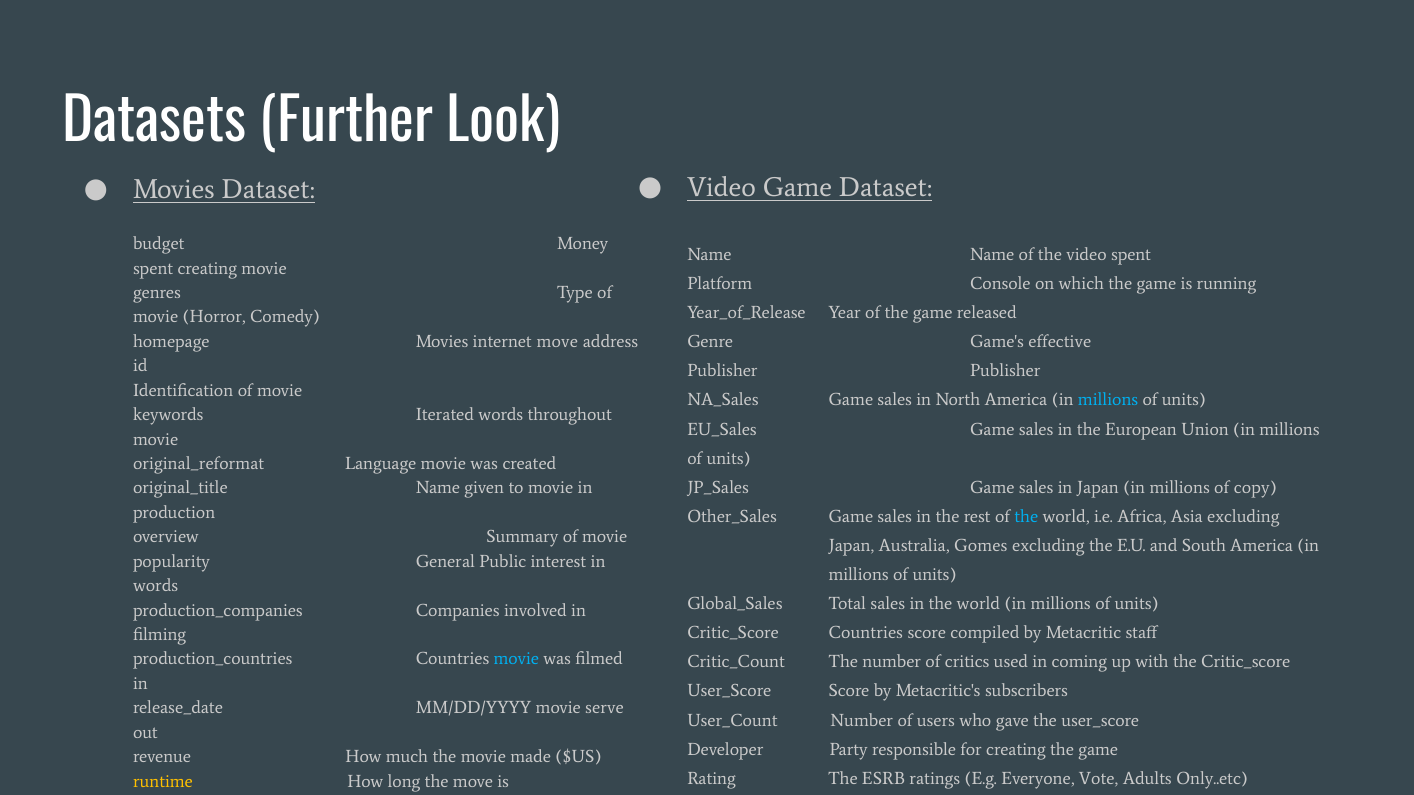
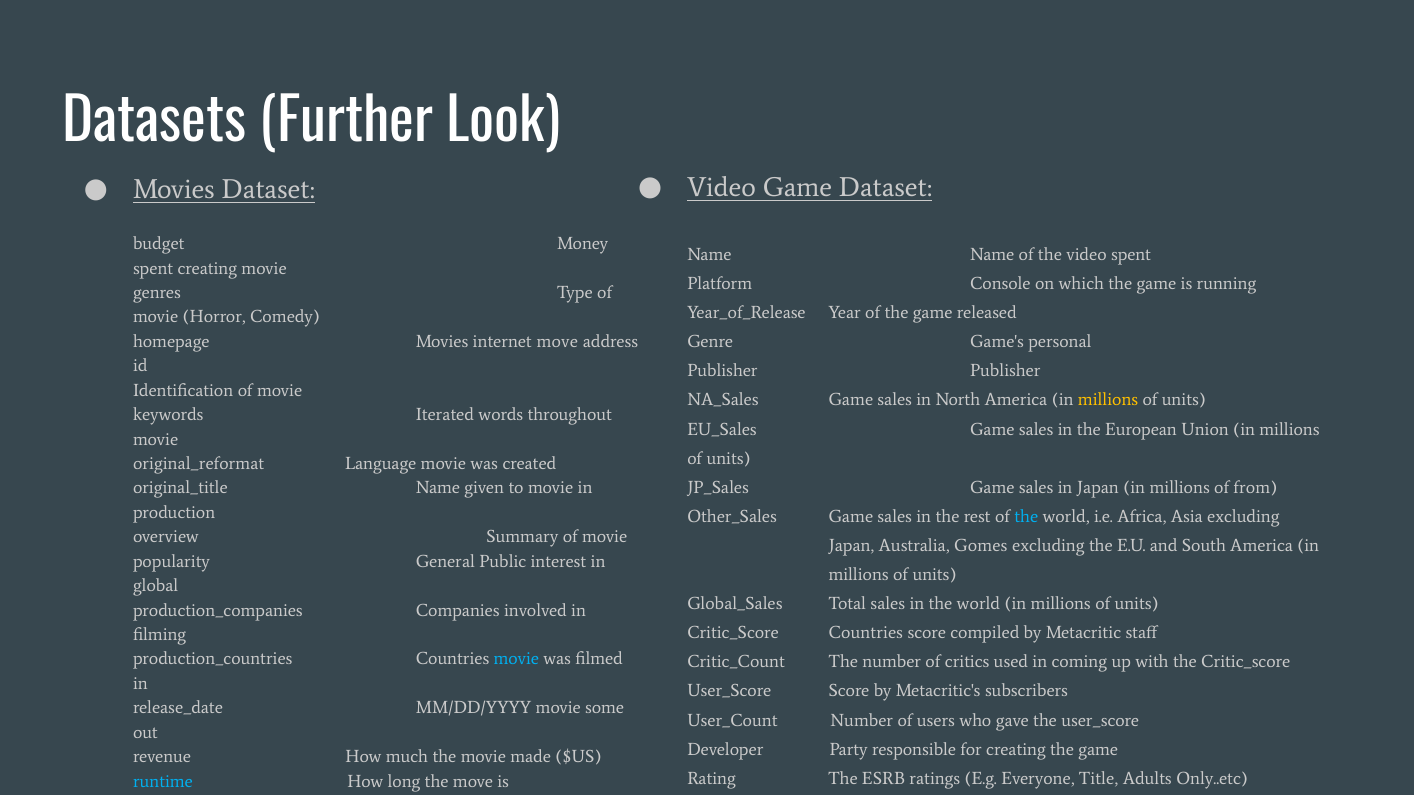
effective: effective -> personal
millions at (1108, 400) colour: light blue -> yellow
of copy: copy -> from
words at (156, 586): words -> global
serve: serve -> some
Everyone Vote: Vote -> Title
runtime colour: yellow -> light blue
